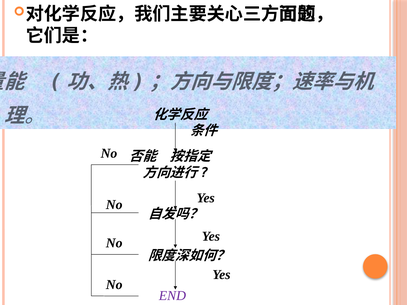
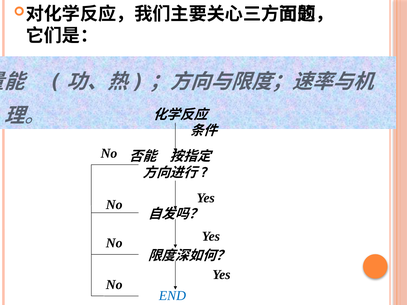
END colour: purple -> blue
